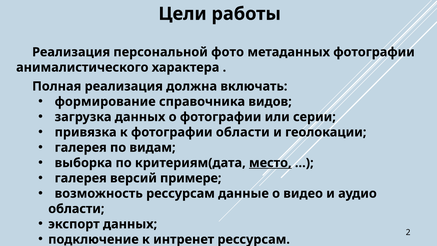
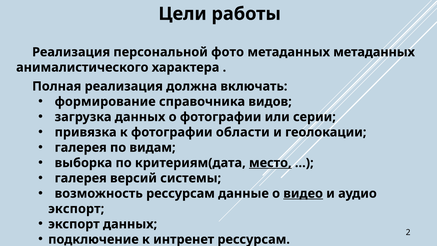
метаданных фотографии: фотографии -> метаданных
примере: примере -> системы
видео underline: none -> present
области at (76, 209): области -> экспорт
